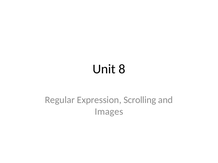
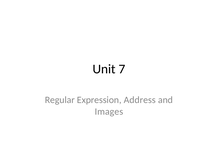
8: 8 -> 7
Scrolling: Scrolling -> Address
